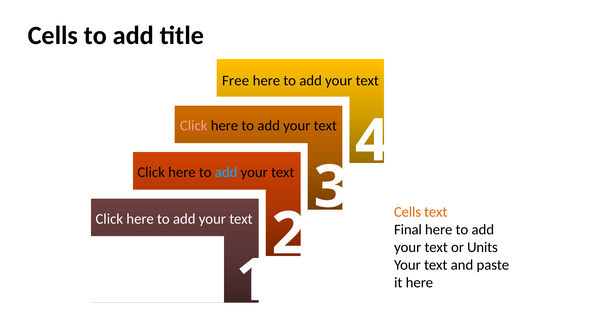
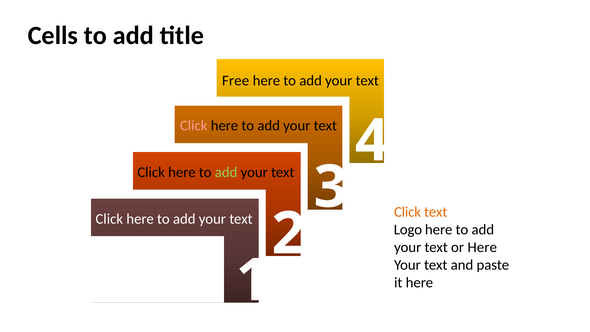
add at (226, 172) colour: light blue -> light green
Cells at (408, 212): Cells -> Click
Final: Final -> Logo
or Units: Units -> Here
